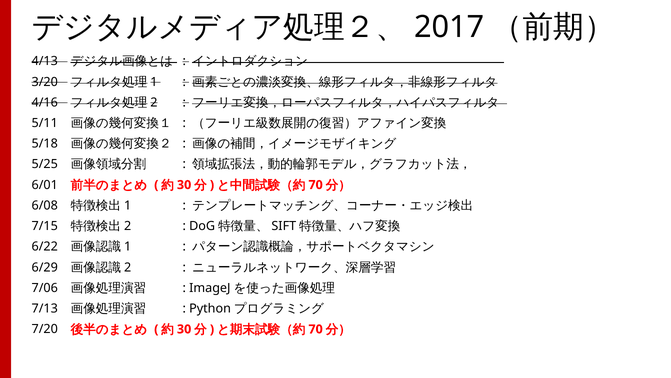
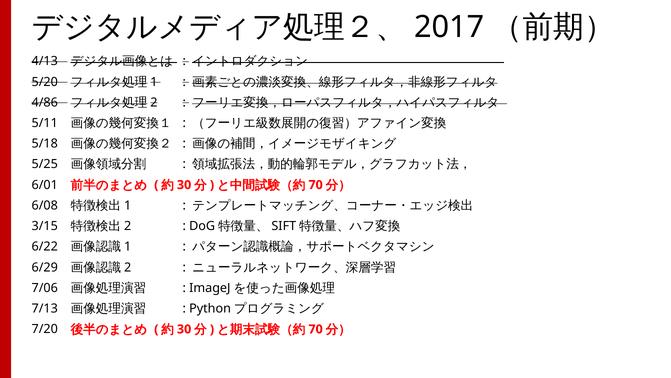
3/20: 3/20 -> 5/20
4/16: 4/16 -> 4/86
7/15: 7/15 -> 3/15
